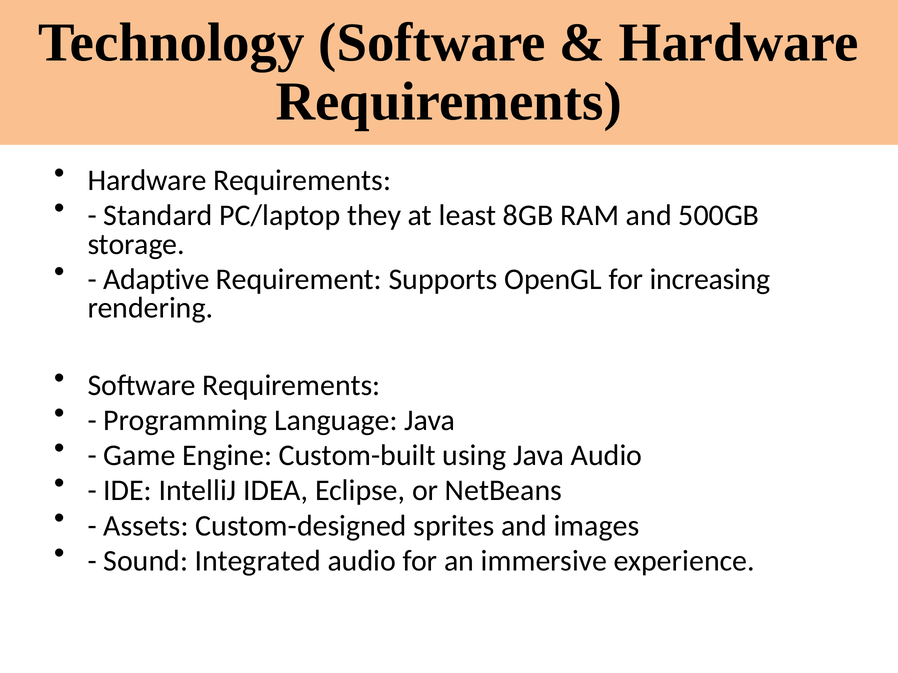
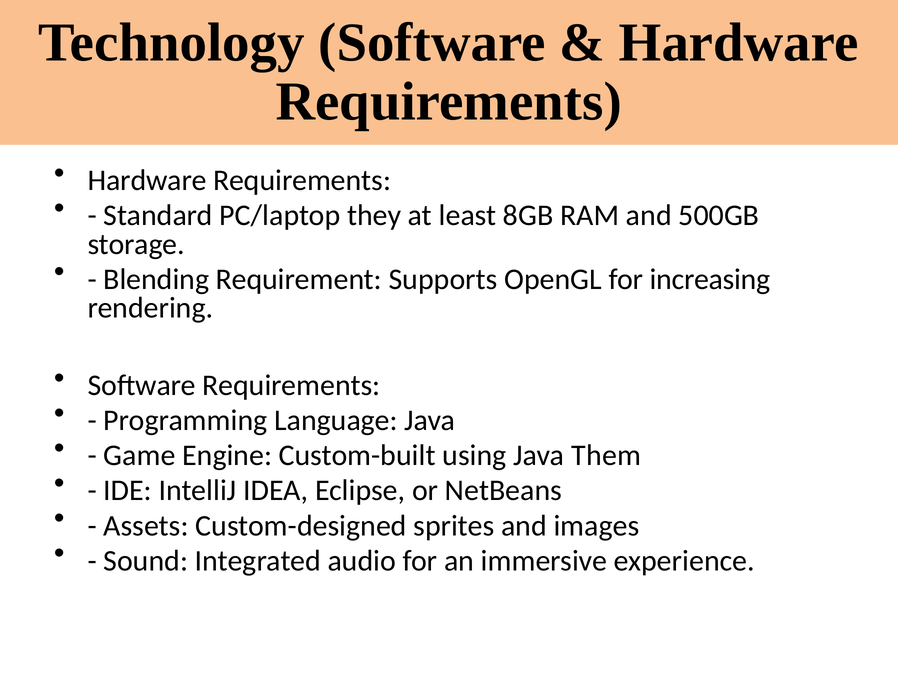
Adaptive: Adaptive -> Blending
Java Audio: Audio -> Them
